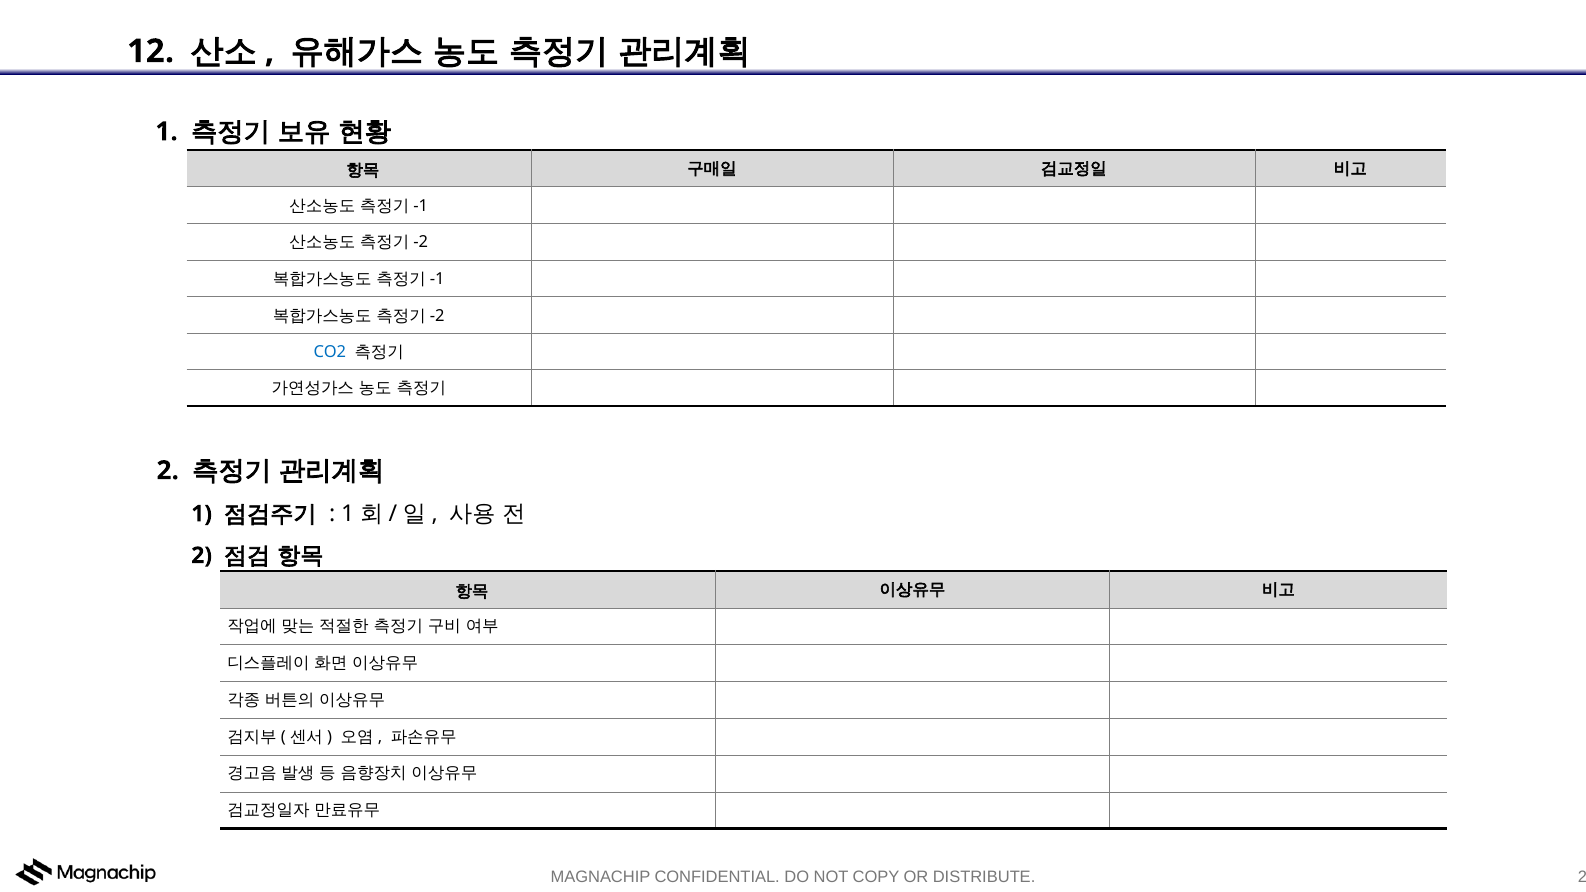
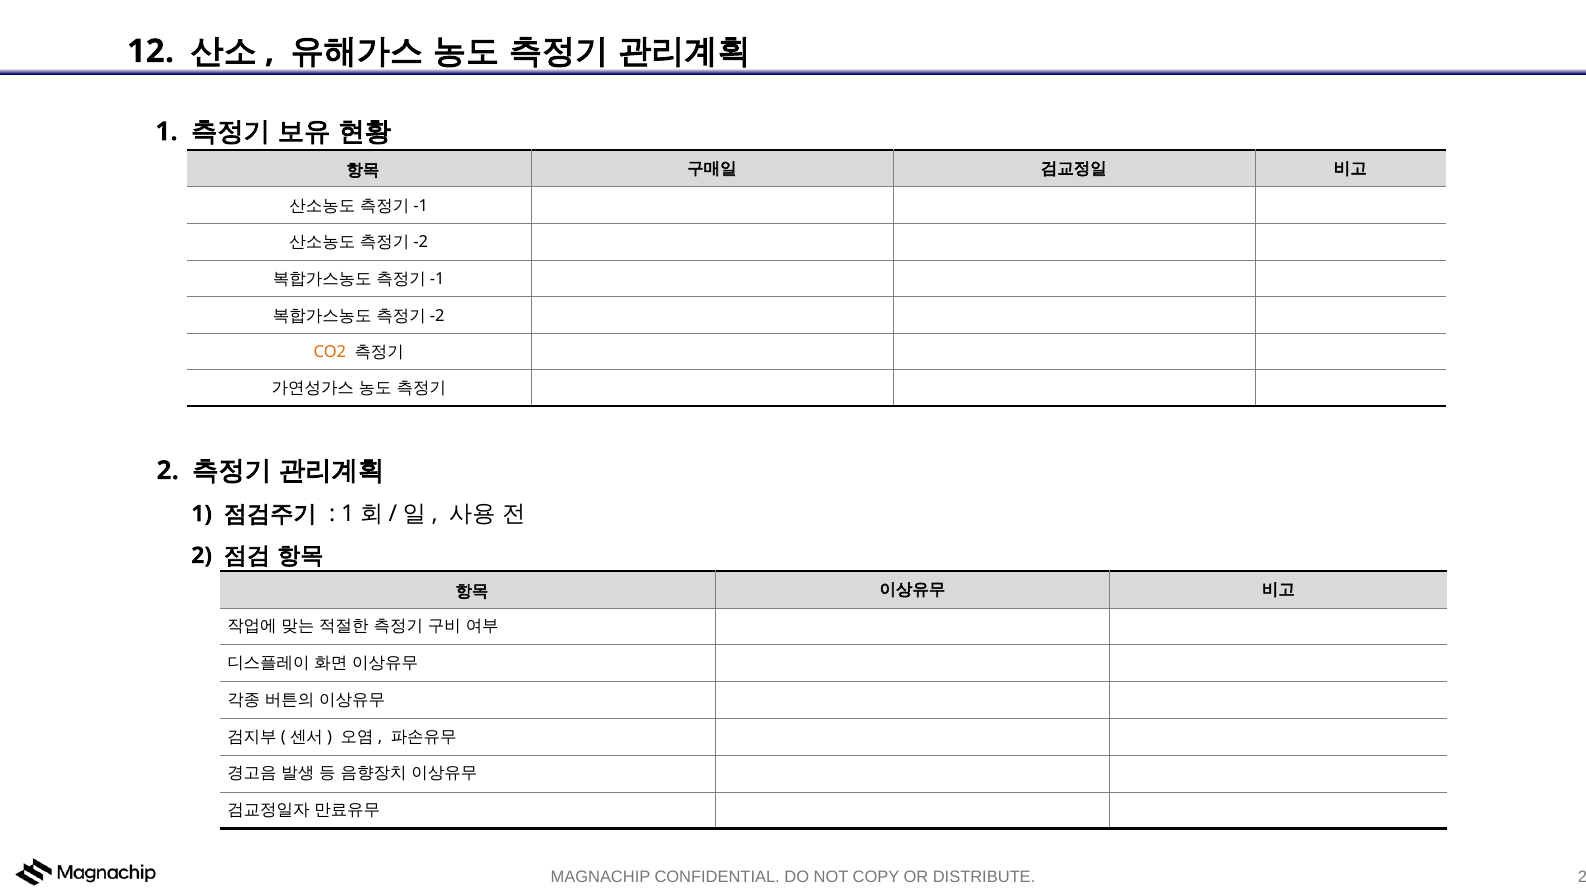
CO2 colour: blue -> orange
